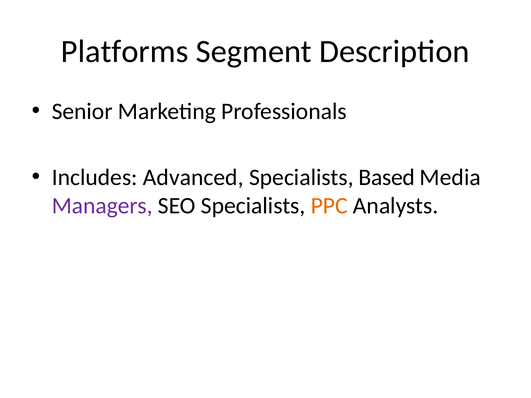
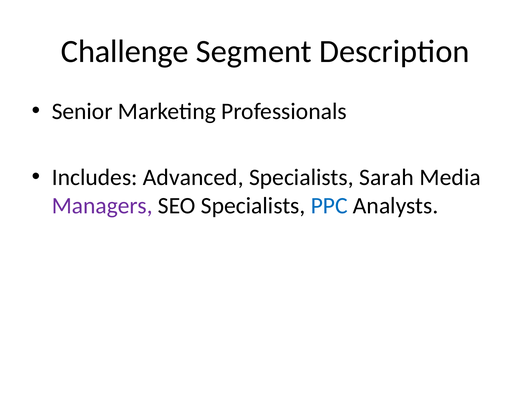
Platforms: Platforms -> Challenge
Based: Based -> Sarah
PPC colour: orange -> blue
